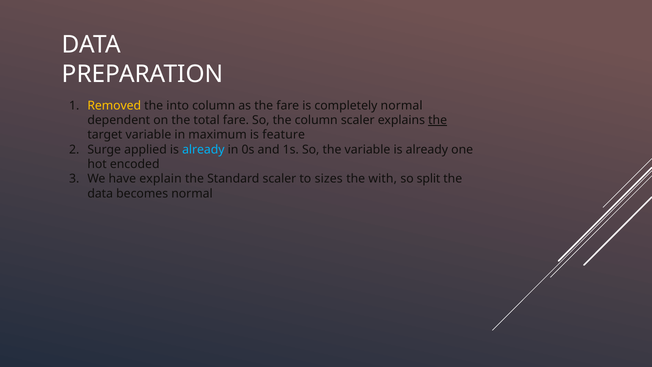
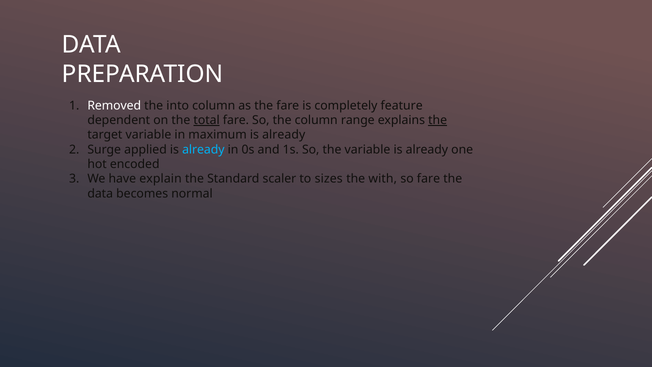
Removed colour: yellow -> white
completely normal: normal -> feature
total underline: none -> present
column scaler: scaler -> range
maximum is feature: feature -> already
so split: split -> fare
